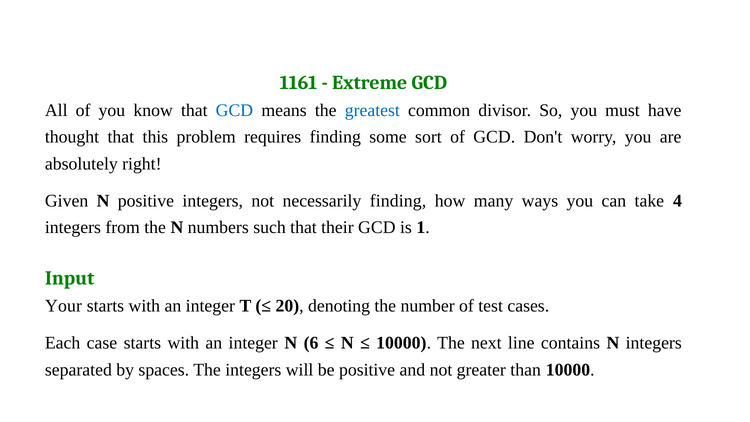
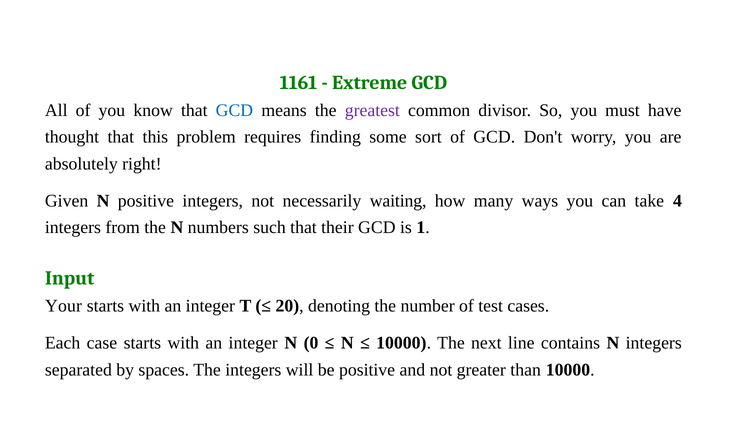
greatest colour: blue -> purple
necessarily finding: finding -> waiting
6: 6 -> 0
